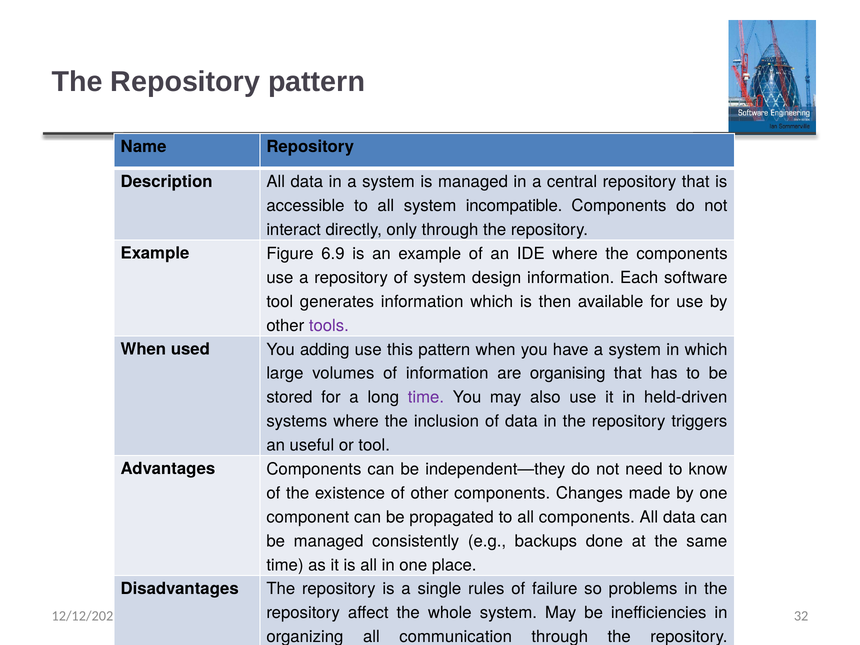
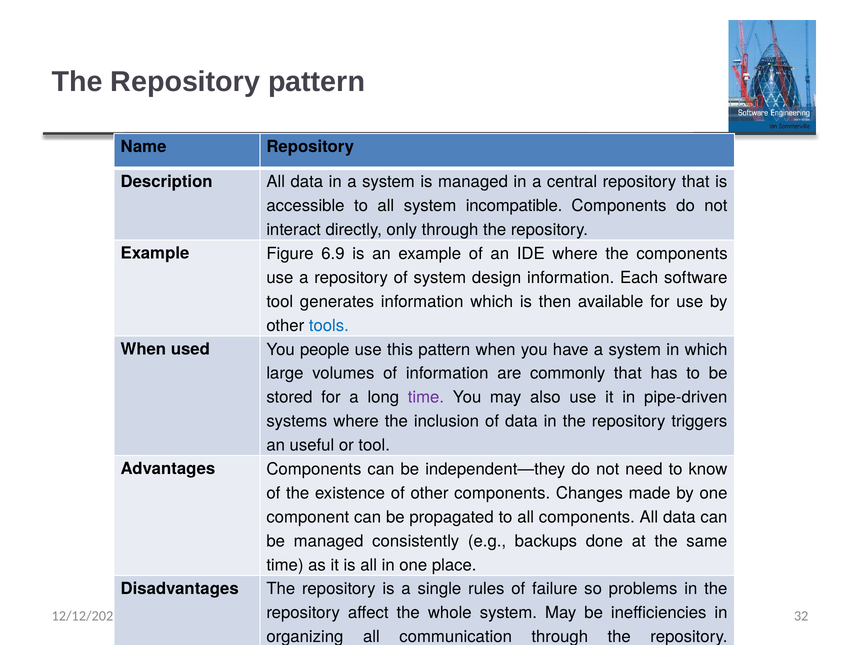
tools colour: purple -> blue
adding: adding -> people
organising: organising -> commonly
held-driven: held-driven -> pipe-driven
